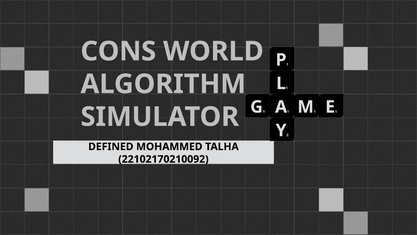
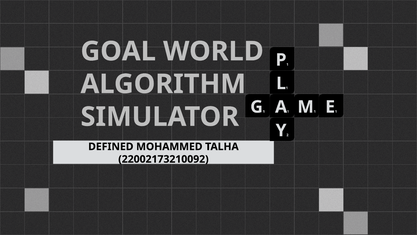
CONS: CONS -> GOAL
22102170210092: 22102170210092 -> 22002173210092
